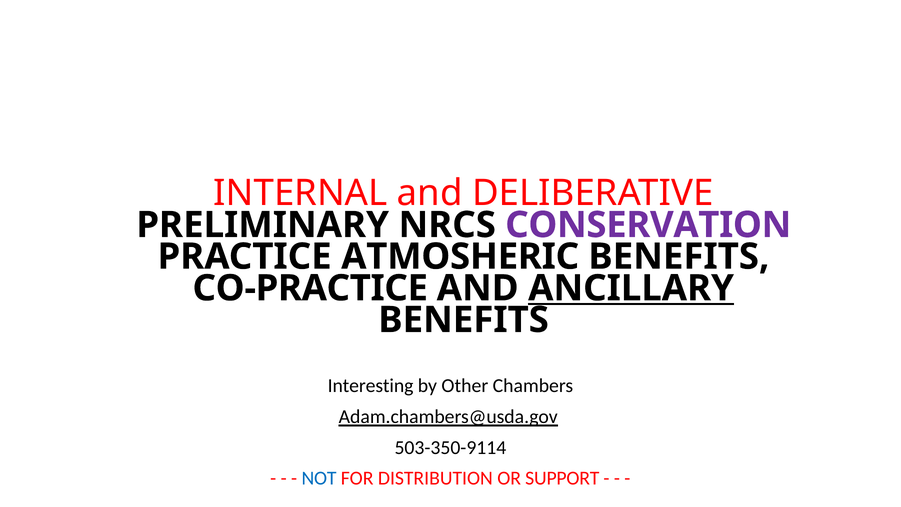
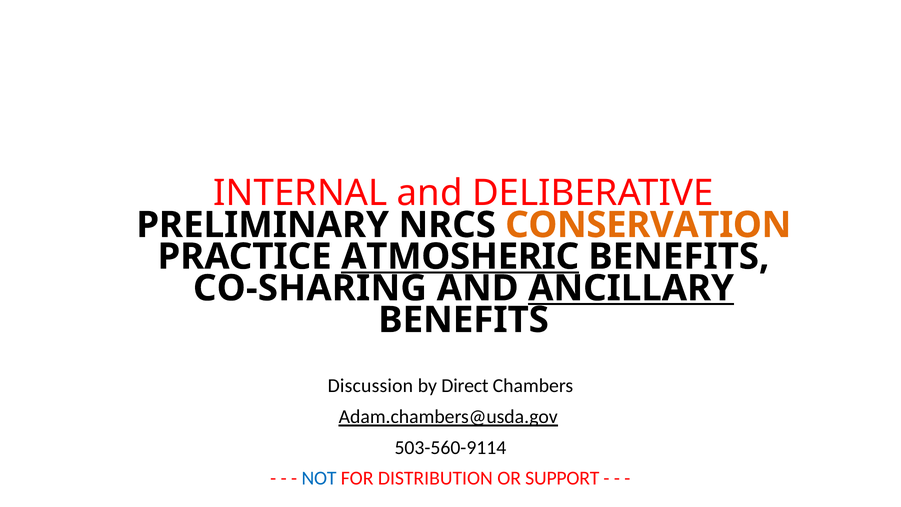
CONSERVATION colour: purple -> orange
ATMOSHERIC underline: none -> present
CO-PRACTICE: CO-PRACTICE -> CO-SHARING
Interesting: Interesting -> Discussion
Other: Other -> Direct
503-350-9114: 503-350-9114 -> 503-560-9114
